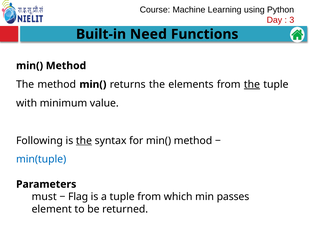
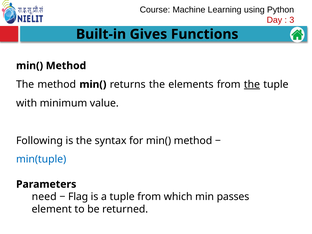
Need: Need -> Gives
the at (84, 141) underline: present -> none
must: must -> need
